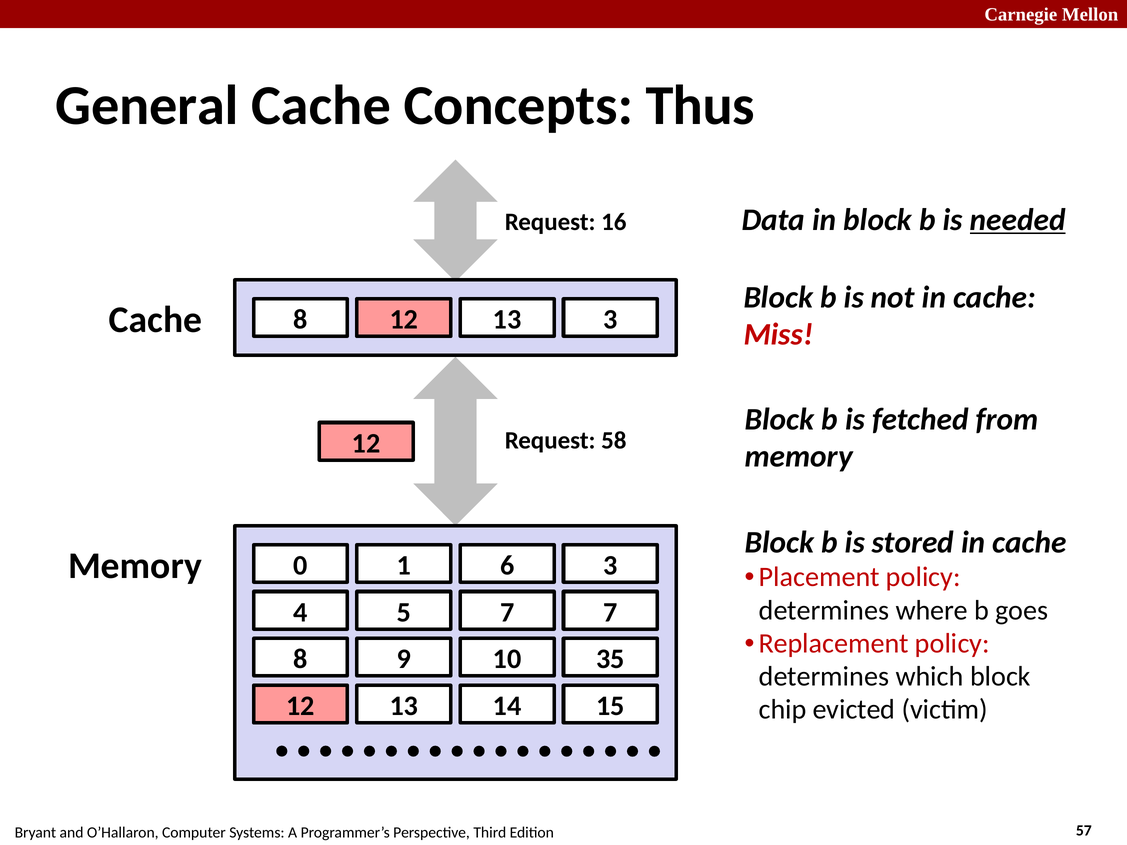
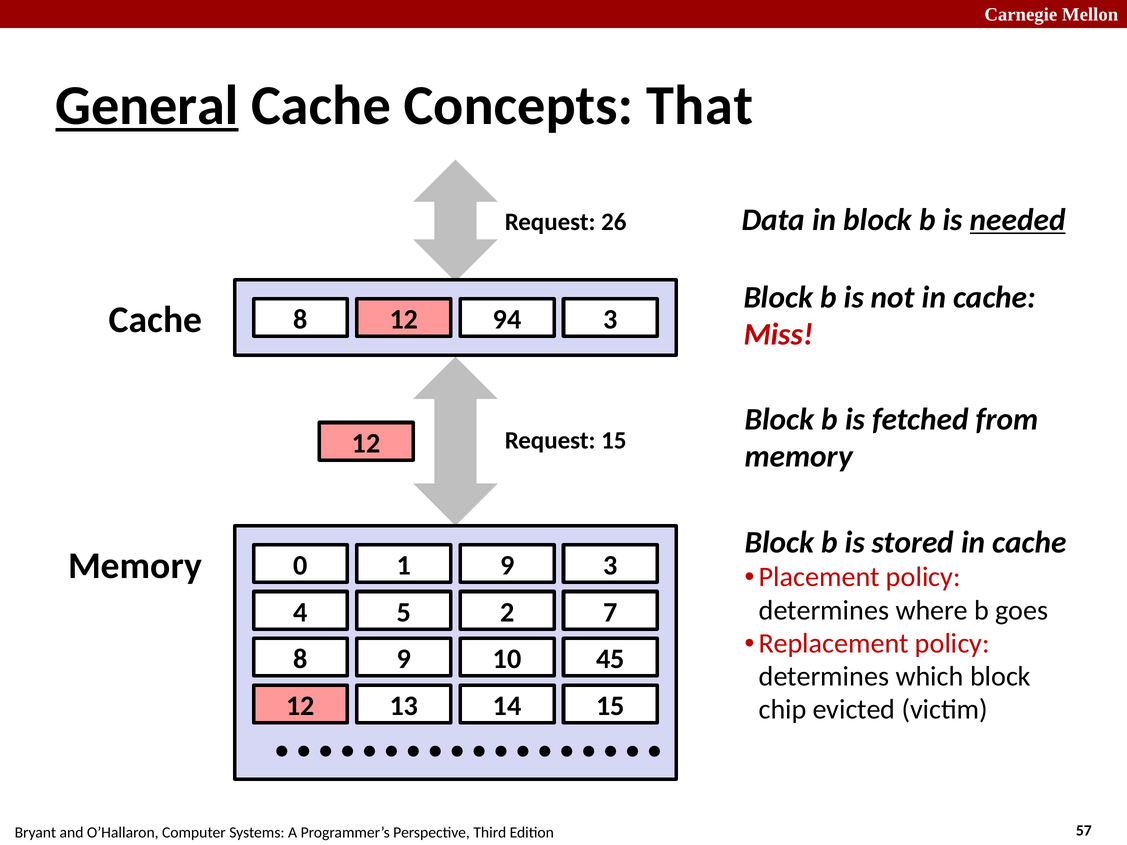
General underline: none -> present
Thus: Thus -> That
16: 16 -> 26
13 at (507, 320): 13 -> 94
Request 58: 58 -> 15
1 6: 6 -> 9
5 7: 7 -> 2
35: 35 -> 45
